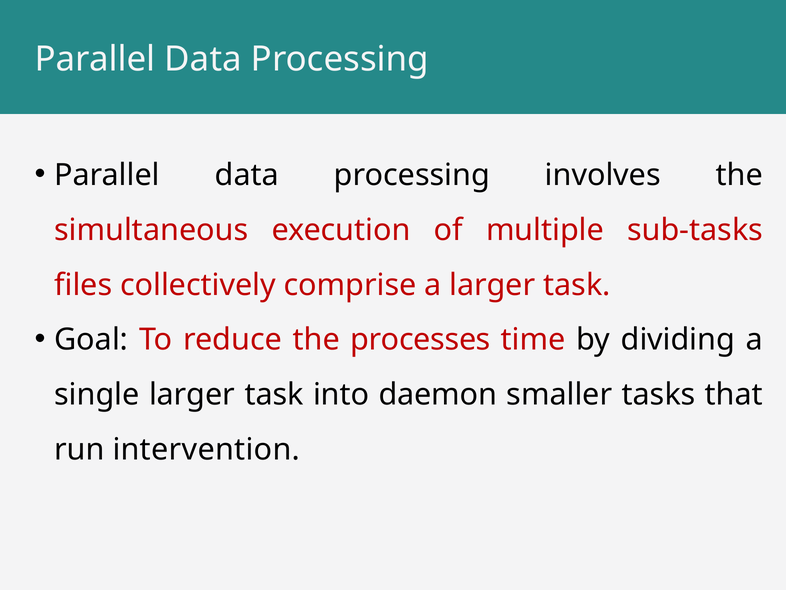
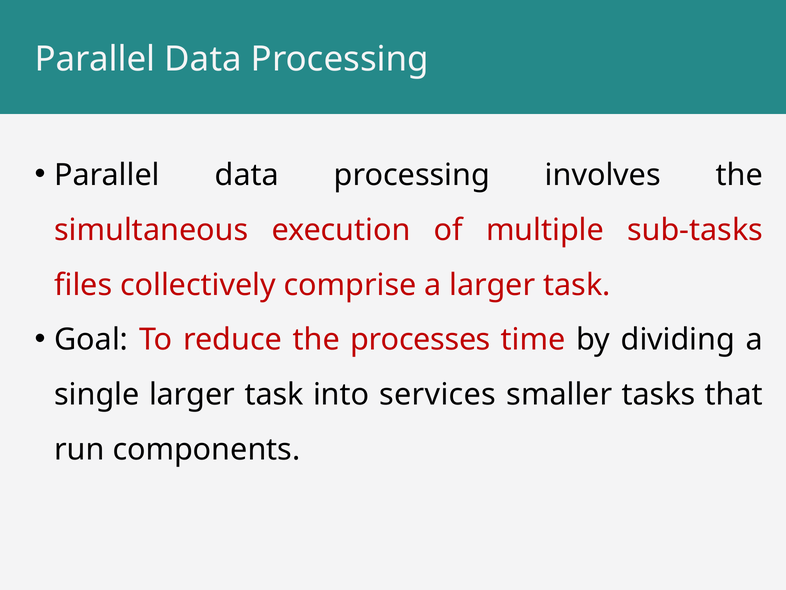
daemon: daemon -> services
intervention: intervention -> components
